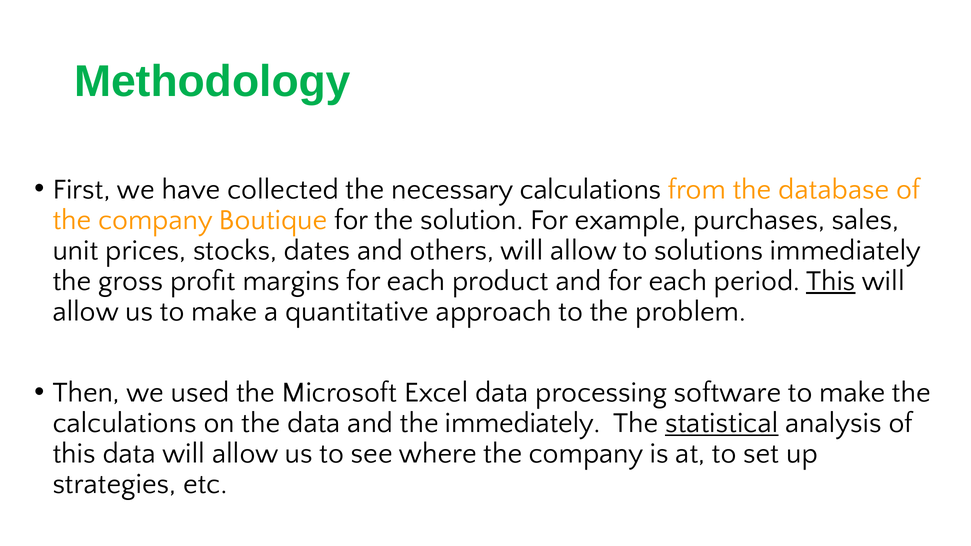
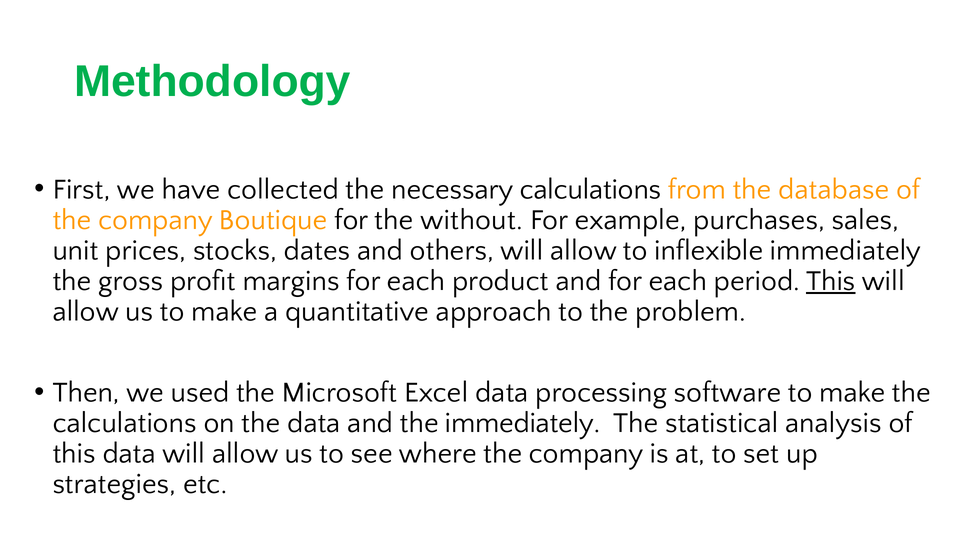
solution: solution -> without
solutions: solutions -> inflexible
statistical underline: present -> none
